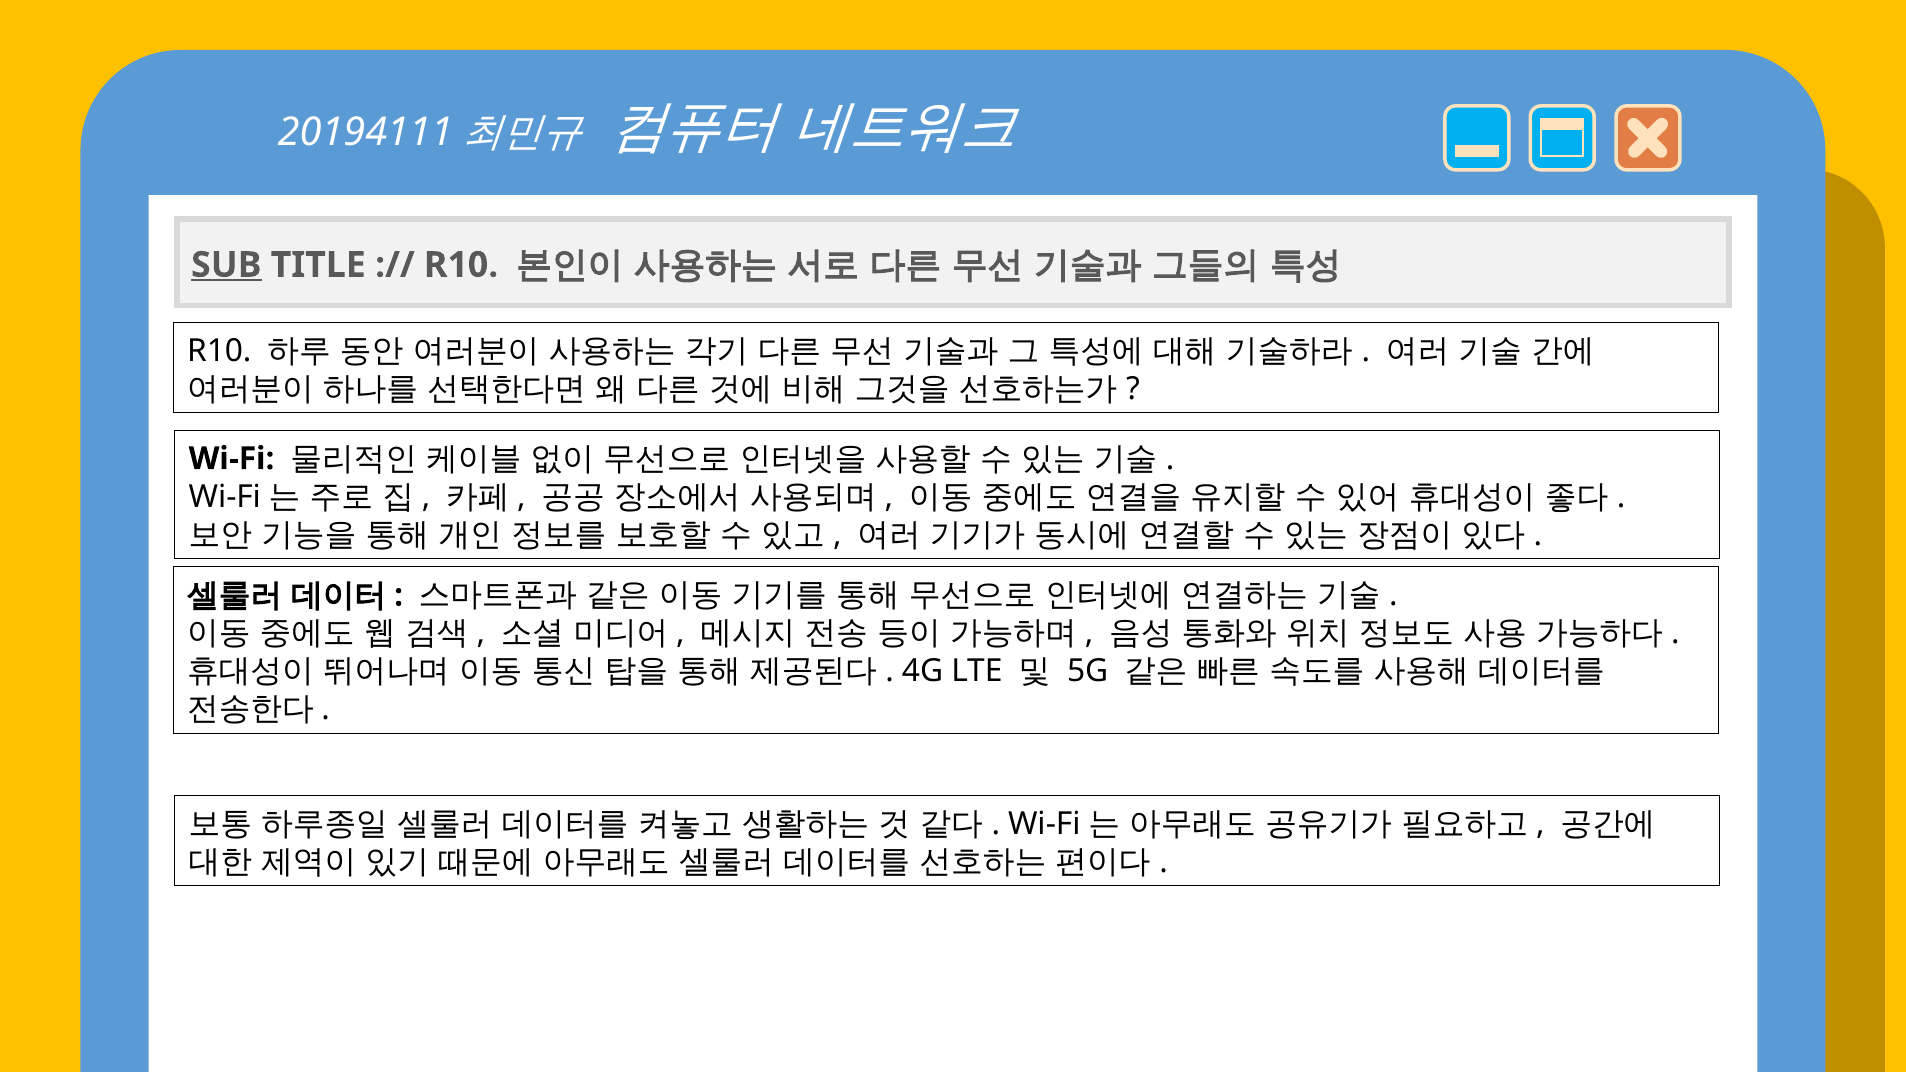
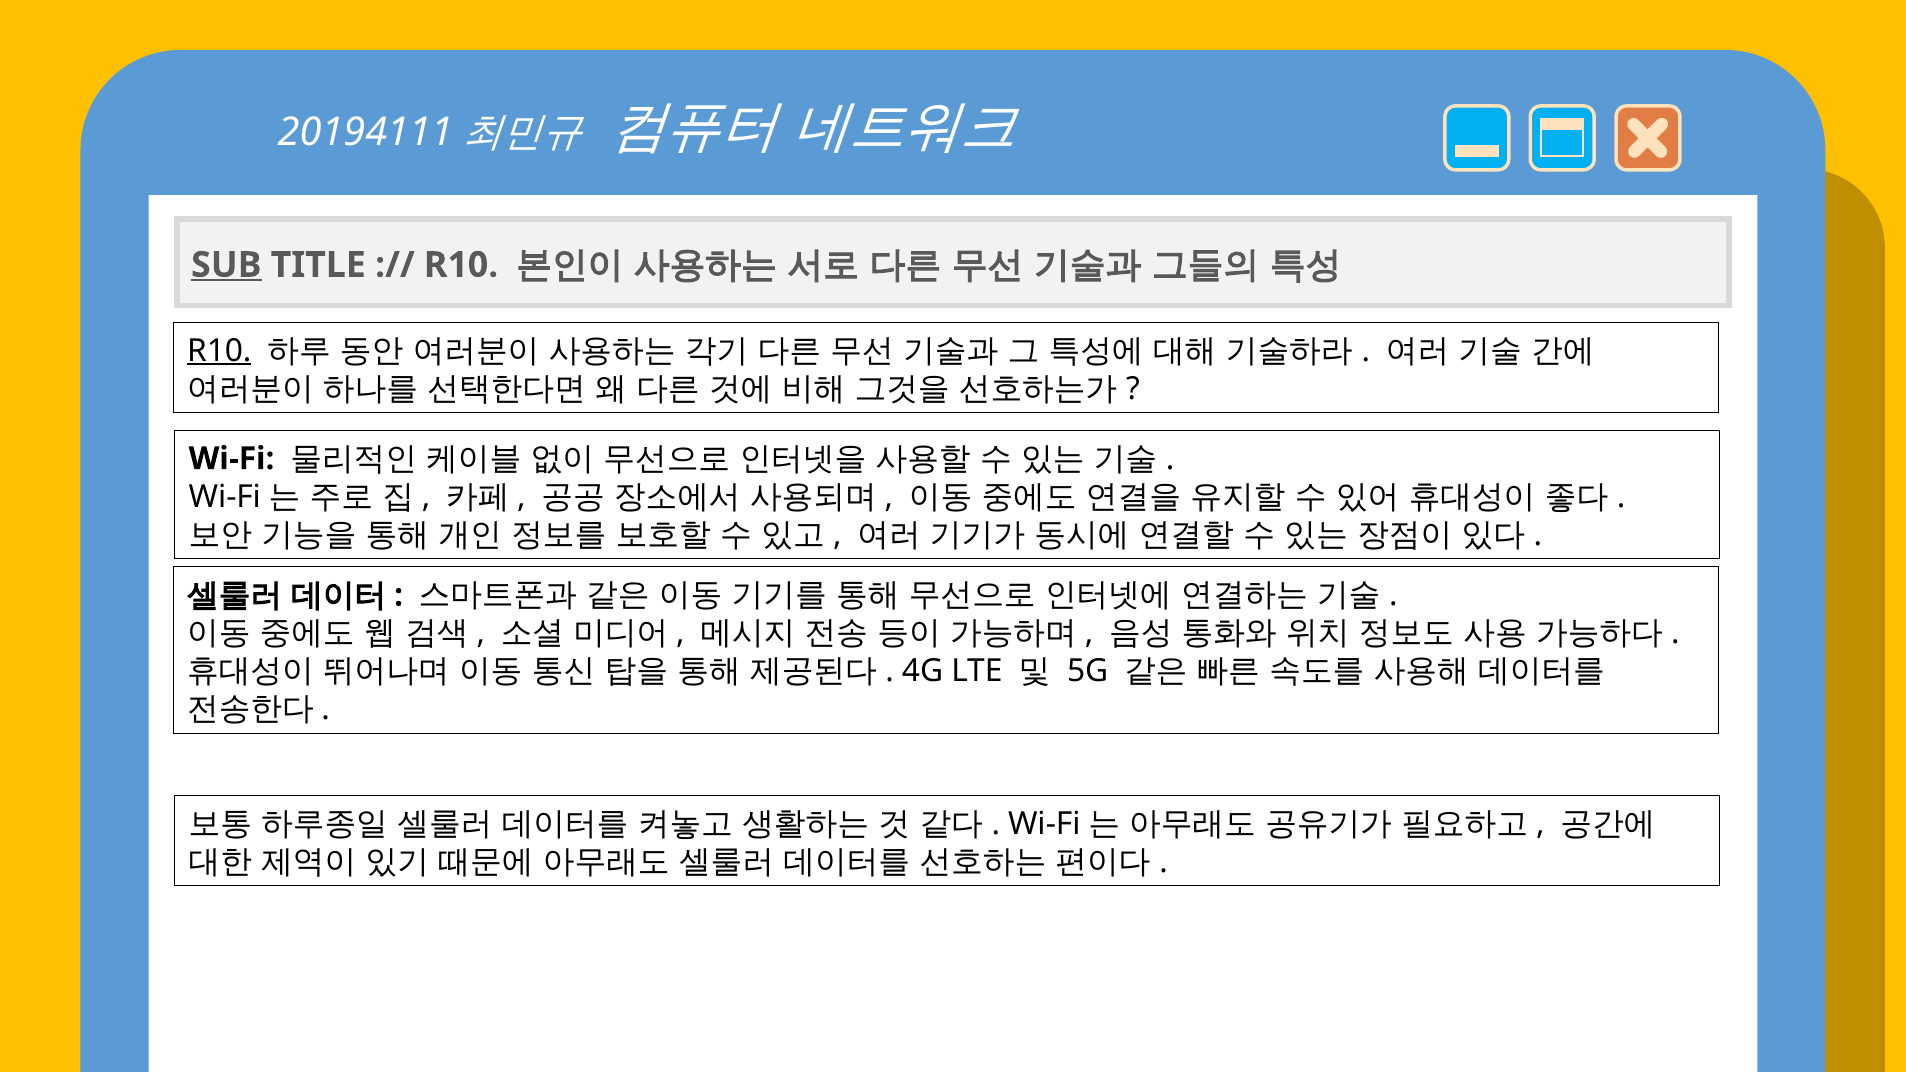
R10 at (219, 351) underline: none -> present
